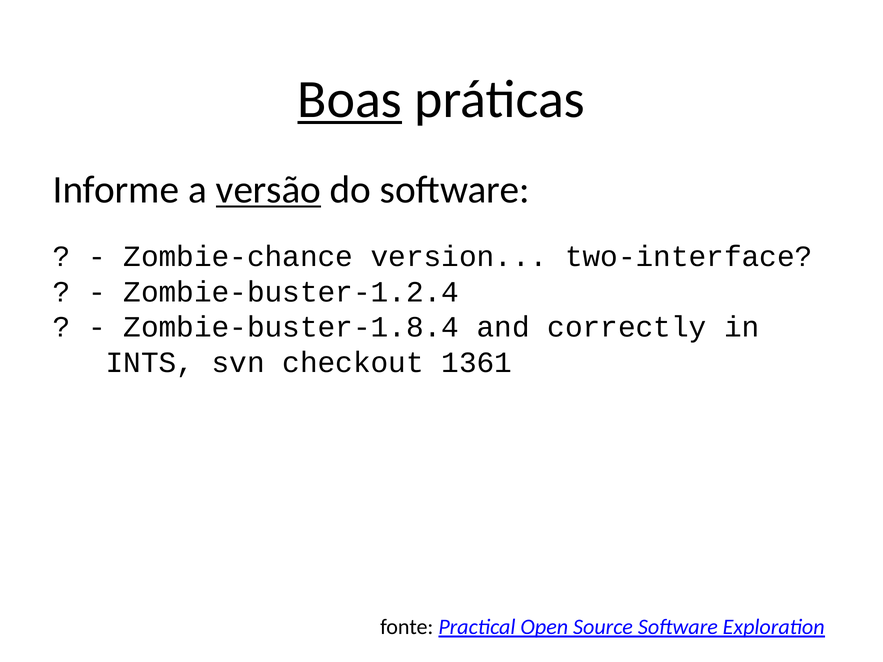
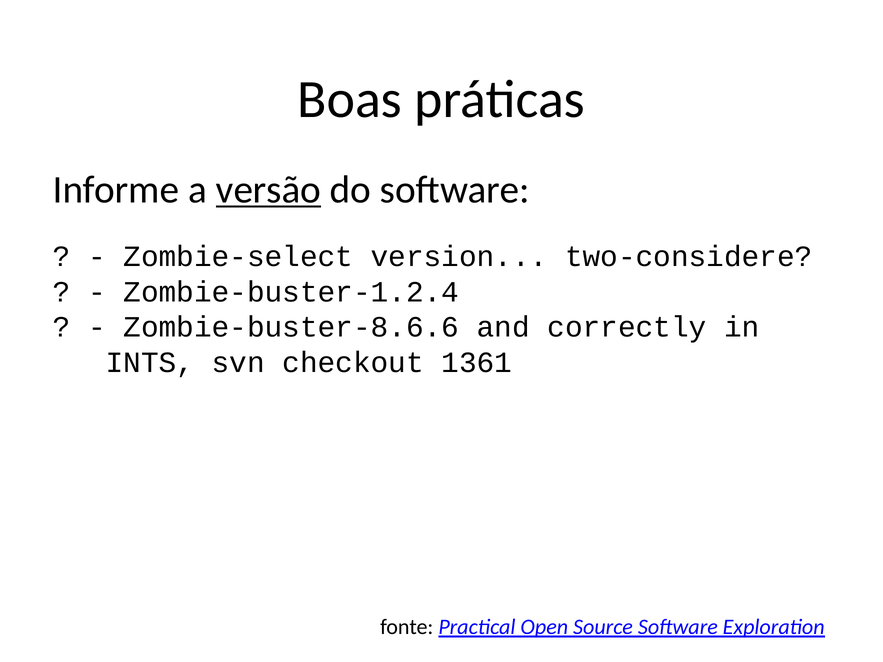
Boas underline: present -> none
Zombie-chance: Zombie-chance -> Zombie-select
two-interface: two-interface -> two-considere
Zombie-buster-1.8.4: Zombie-buster-1.8.4 -> Zombie-buster-8.6.6
